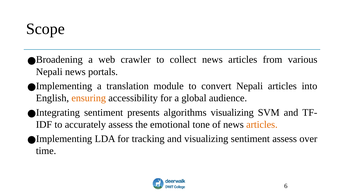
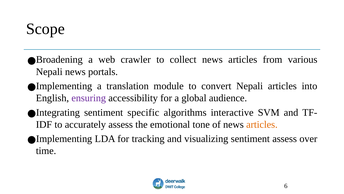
ensuring colour: orange -> purple
presents: presents -> specific
algorithms visualizing: visualizing -> interactive
